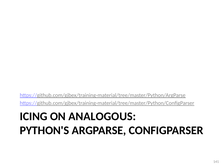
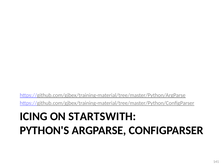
ANALOGOUS: ANALOGOUS -> STARTSWITH
